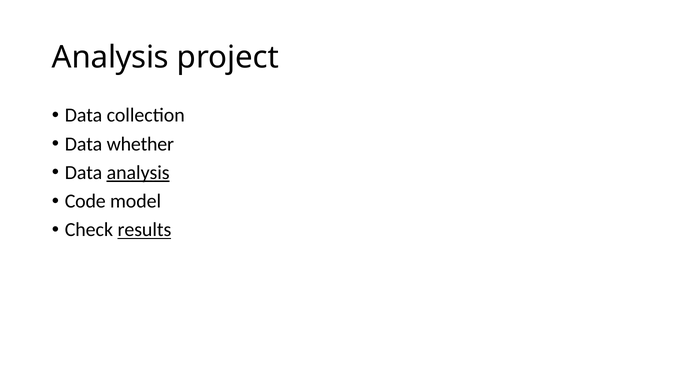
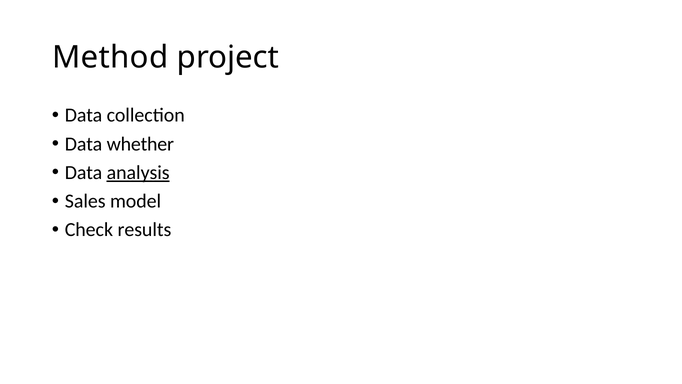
Analysis at (110, 57): Analysis -> Method
Code: Code -> Sales
results underline: present -> none
